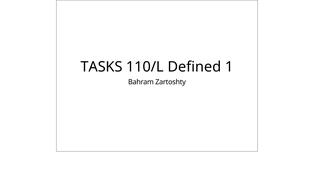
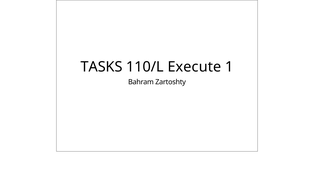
Defined: Defined -> Execute
